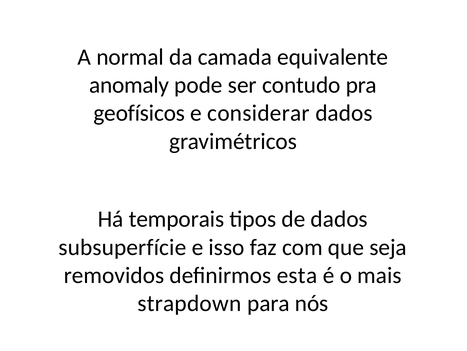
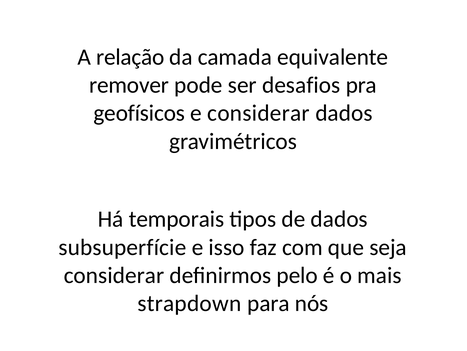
normal: normal -> relação
anomaly: anomaly -> remover
contudo: contudo -> desafios
removidos at (114, 275): removidos -> considerar
esta: esta -> pelo
